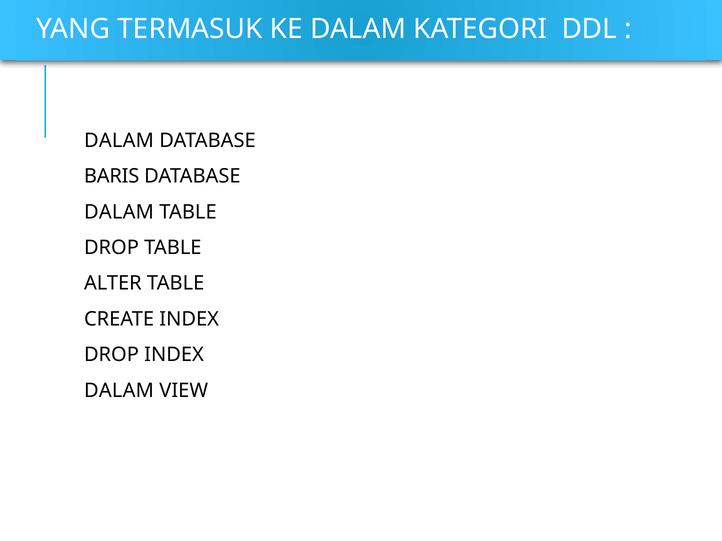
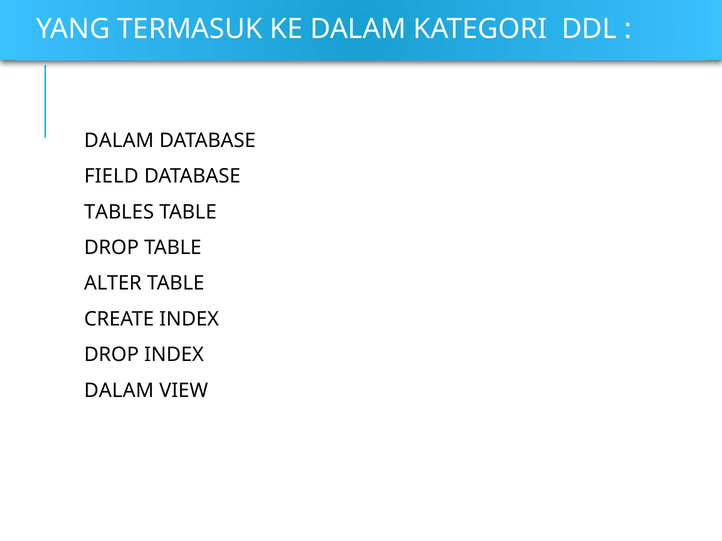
BARIS: BARIS -> FIELD
DALAM at (119, 212): DALAM -> TABLES
